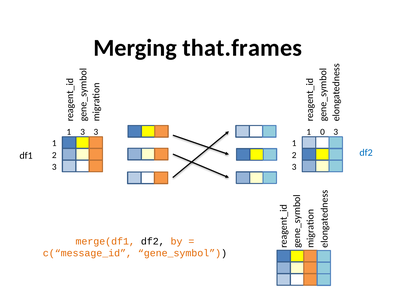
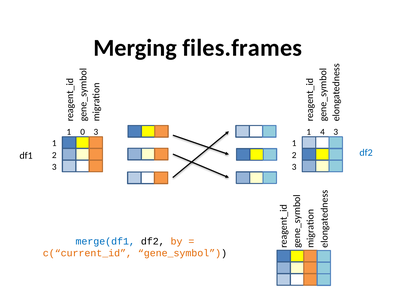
that.frames: that.frames -> files.frames
1 3: 3 -> 0
0: 0 -> 4
merge(df1 colour: orange -> blue
c(“message_id: c(“message_id -> c(“current_id
